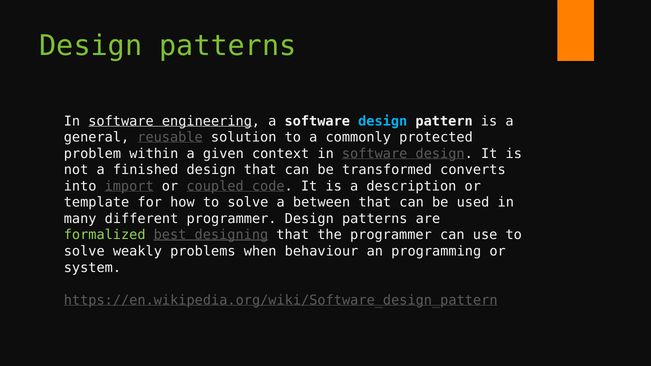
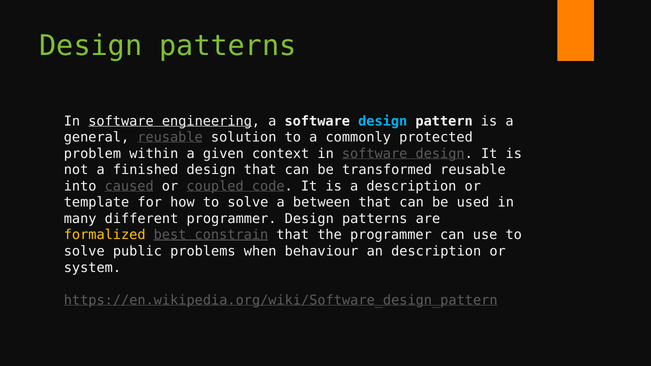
transformed converts: converts -> reusable
import: import -> caused
formalized colour: light green -> yellow
designing: designing -> constrain
weakly: weakly -> public
an programming: programming -> description
